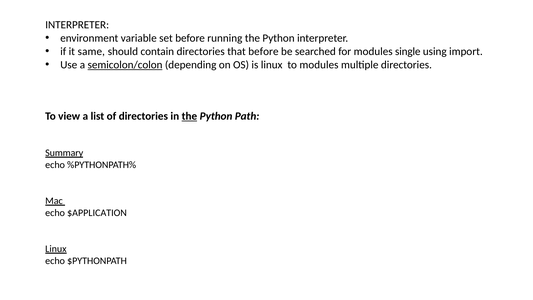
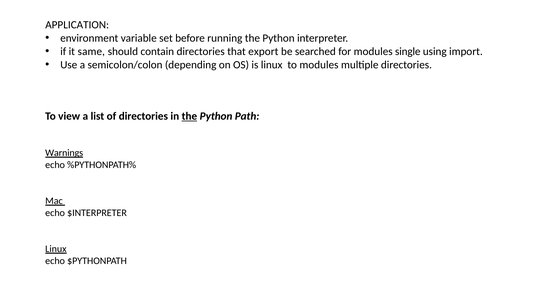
INTERPRETER at (77, 25): INTERPRETER -> APPLICATION
that before: before -> export
semicolon/colon underline: present -> none
Summary: Summary -> Warnings
$APPLICATION: $APPLICATION -> $INTERPRETER
